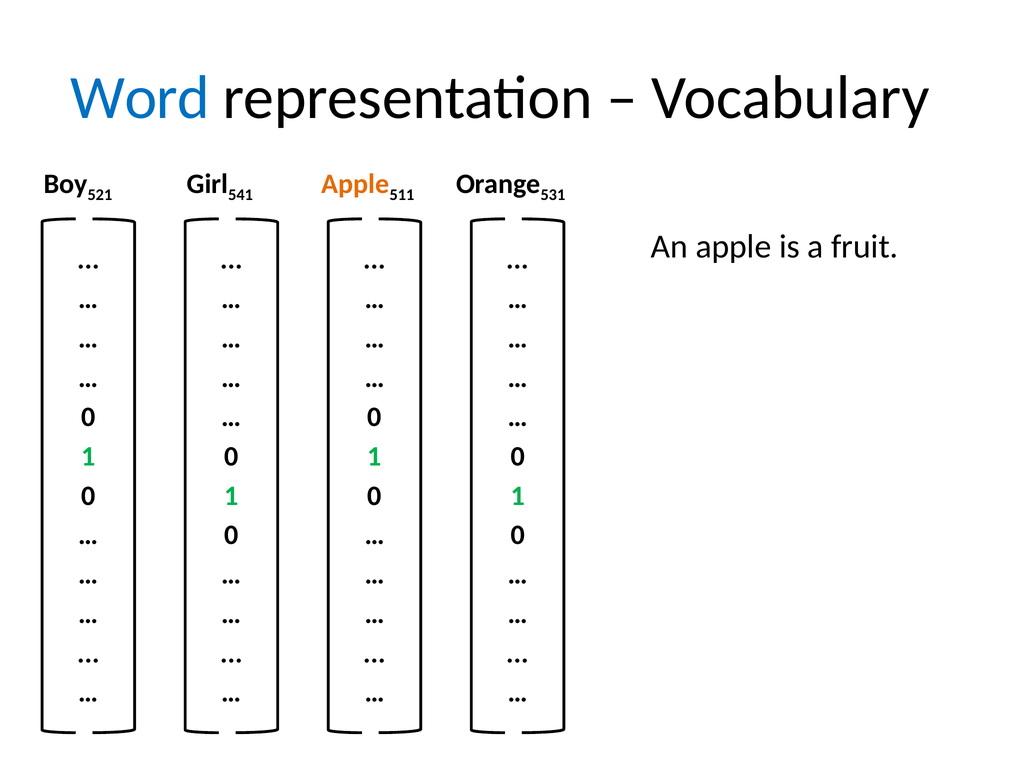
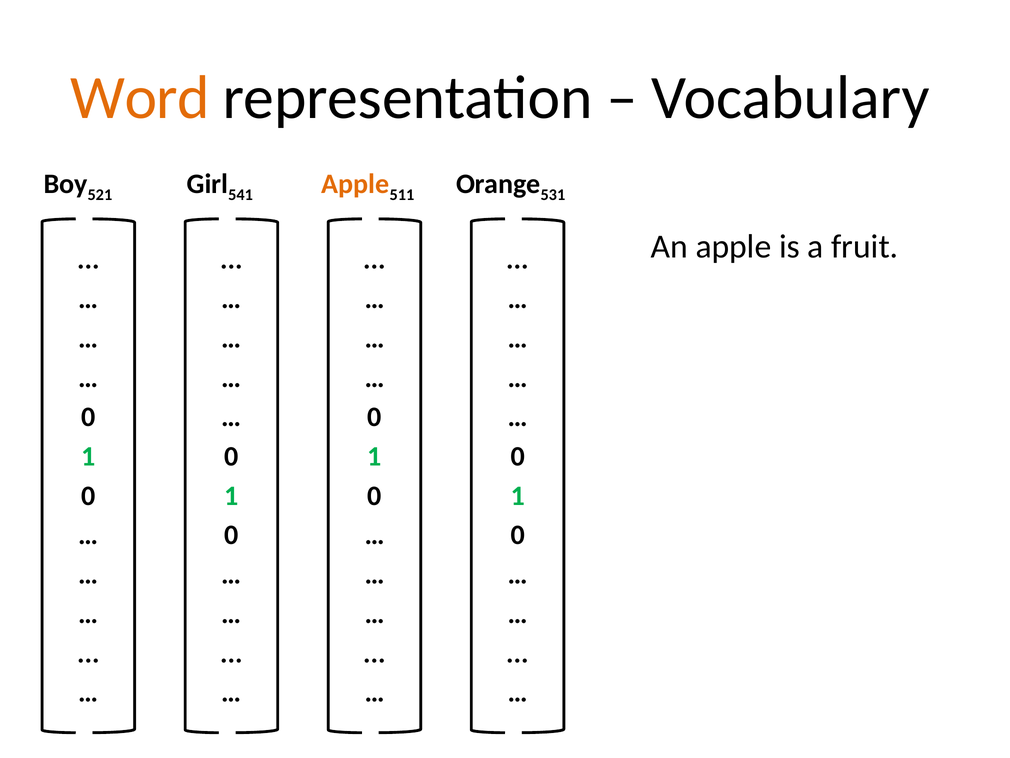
Word colour: blue -> orange
